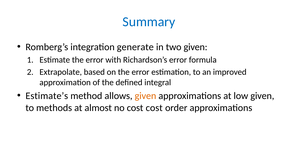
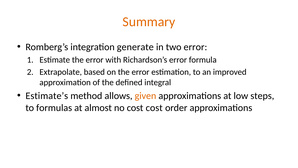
Summary colour: blue -> orange
two given: given -> error
low given: given -> steps
methods: methods -> formulas
